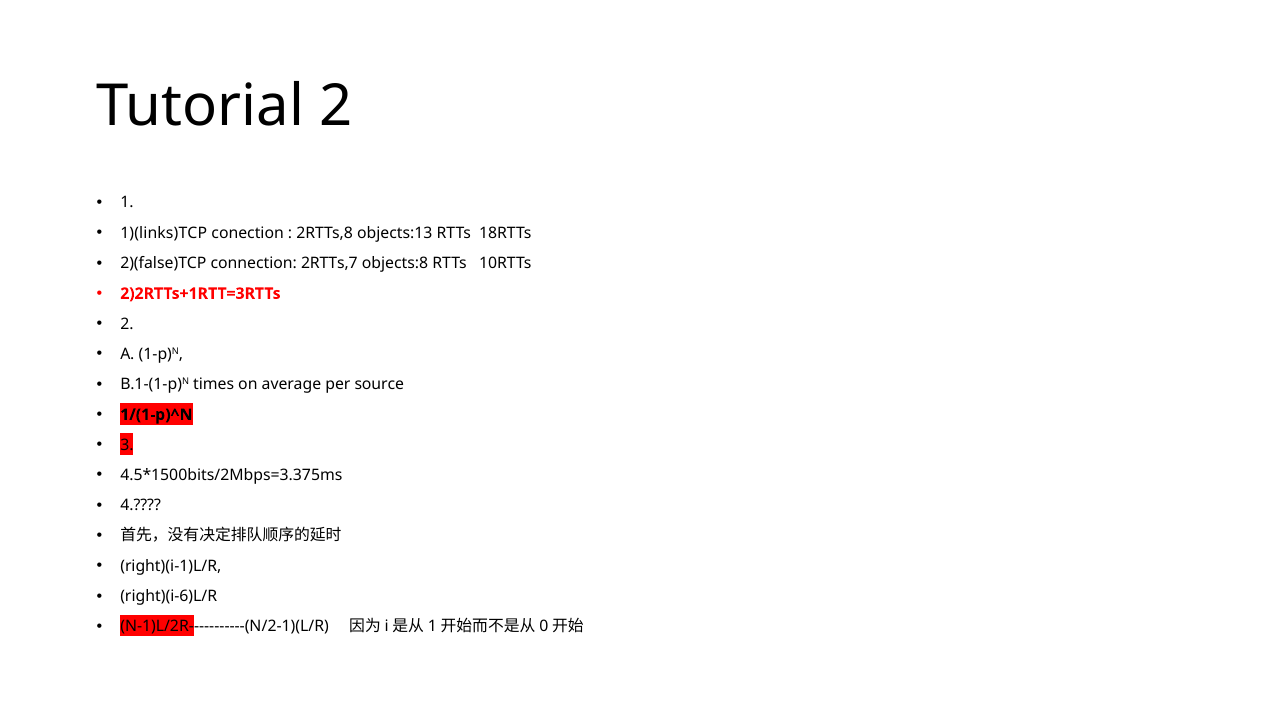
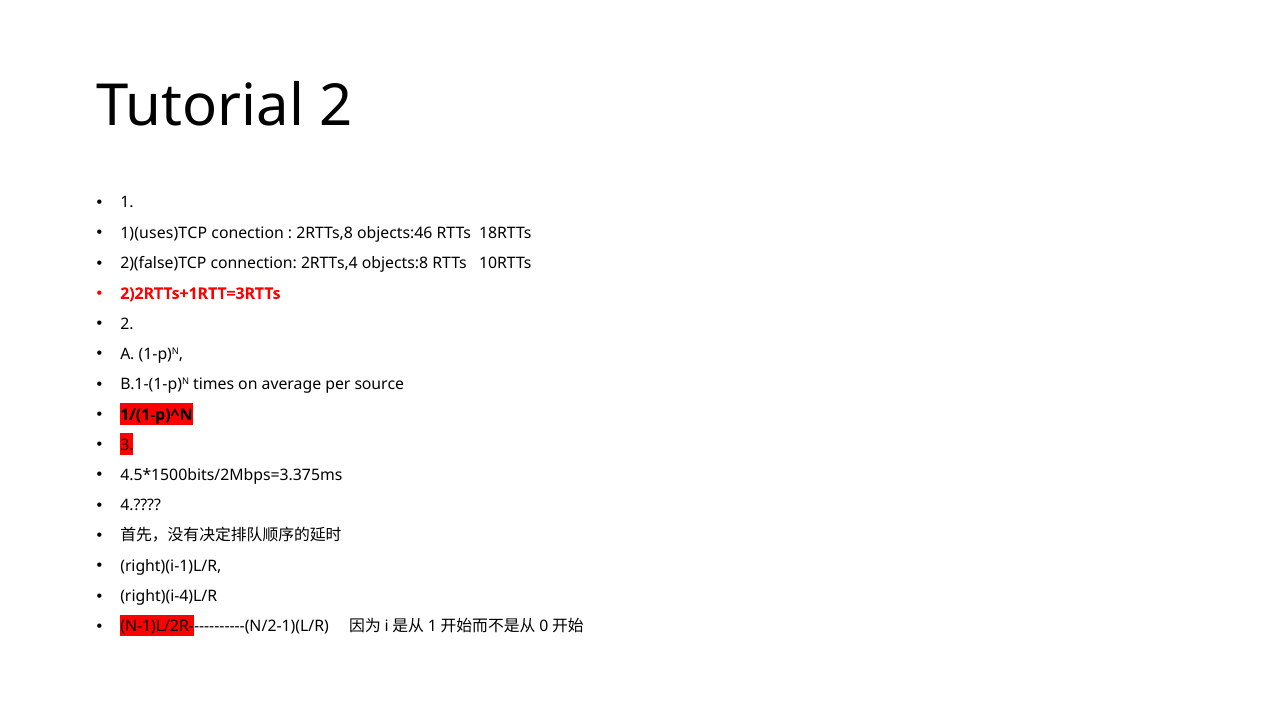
1)(links)TCP: 1)(links)TCP -> 1)(uses)TCP
objects:13: objects:13 -> objects:46
2RTTs,7: 2RTTs,7 -> 2RTTs,4
right)(i-6)L/R: right)(i-6)L/R -> right)(i-4)L/R
